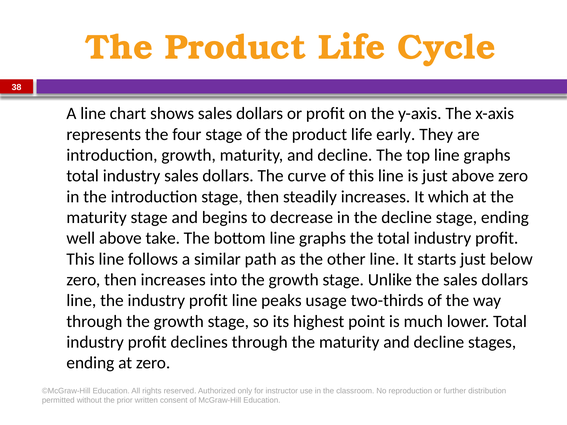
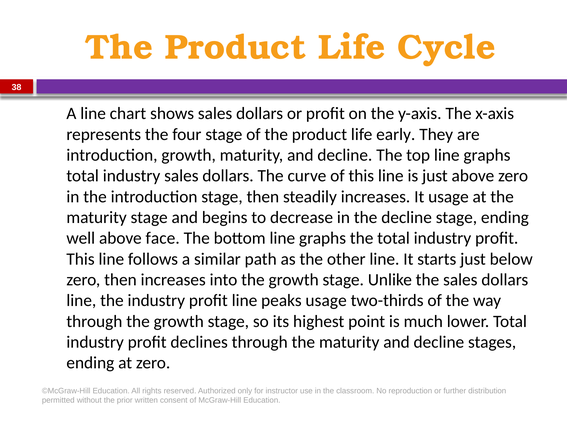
It which: which -> usage
take: take -> face
